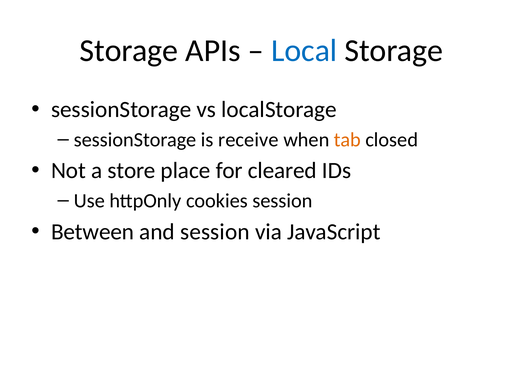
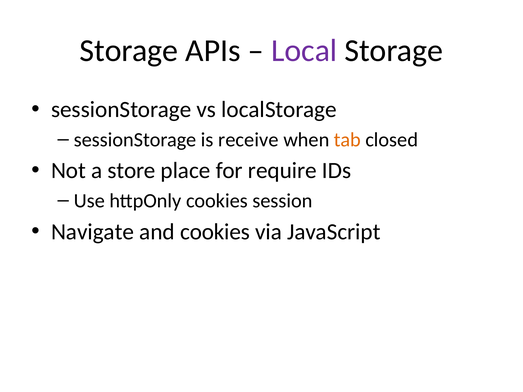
Local colour: blue -> purple
cleared: cleared -> require
Between: Between -> Navigate
and session: session -> cookies
